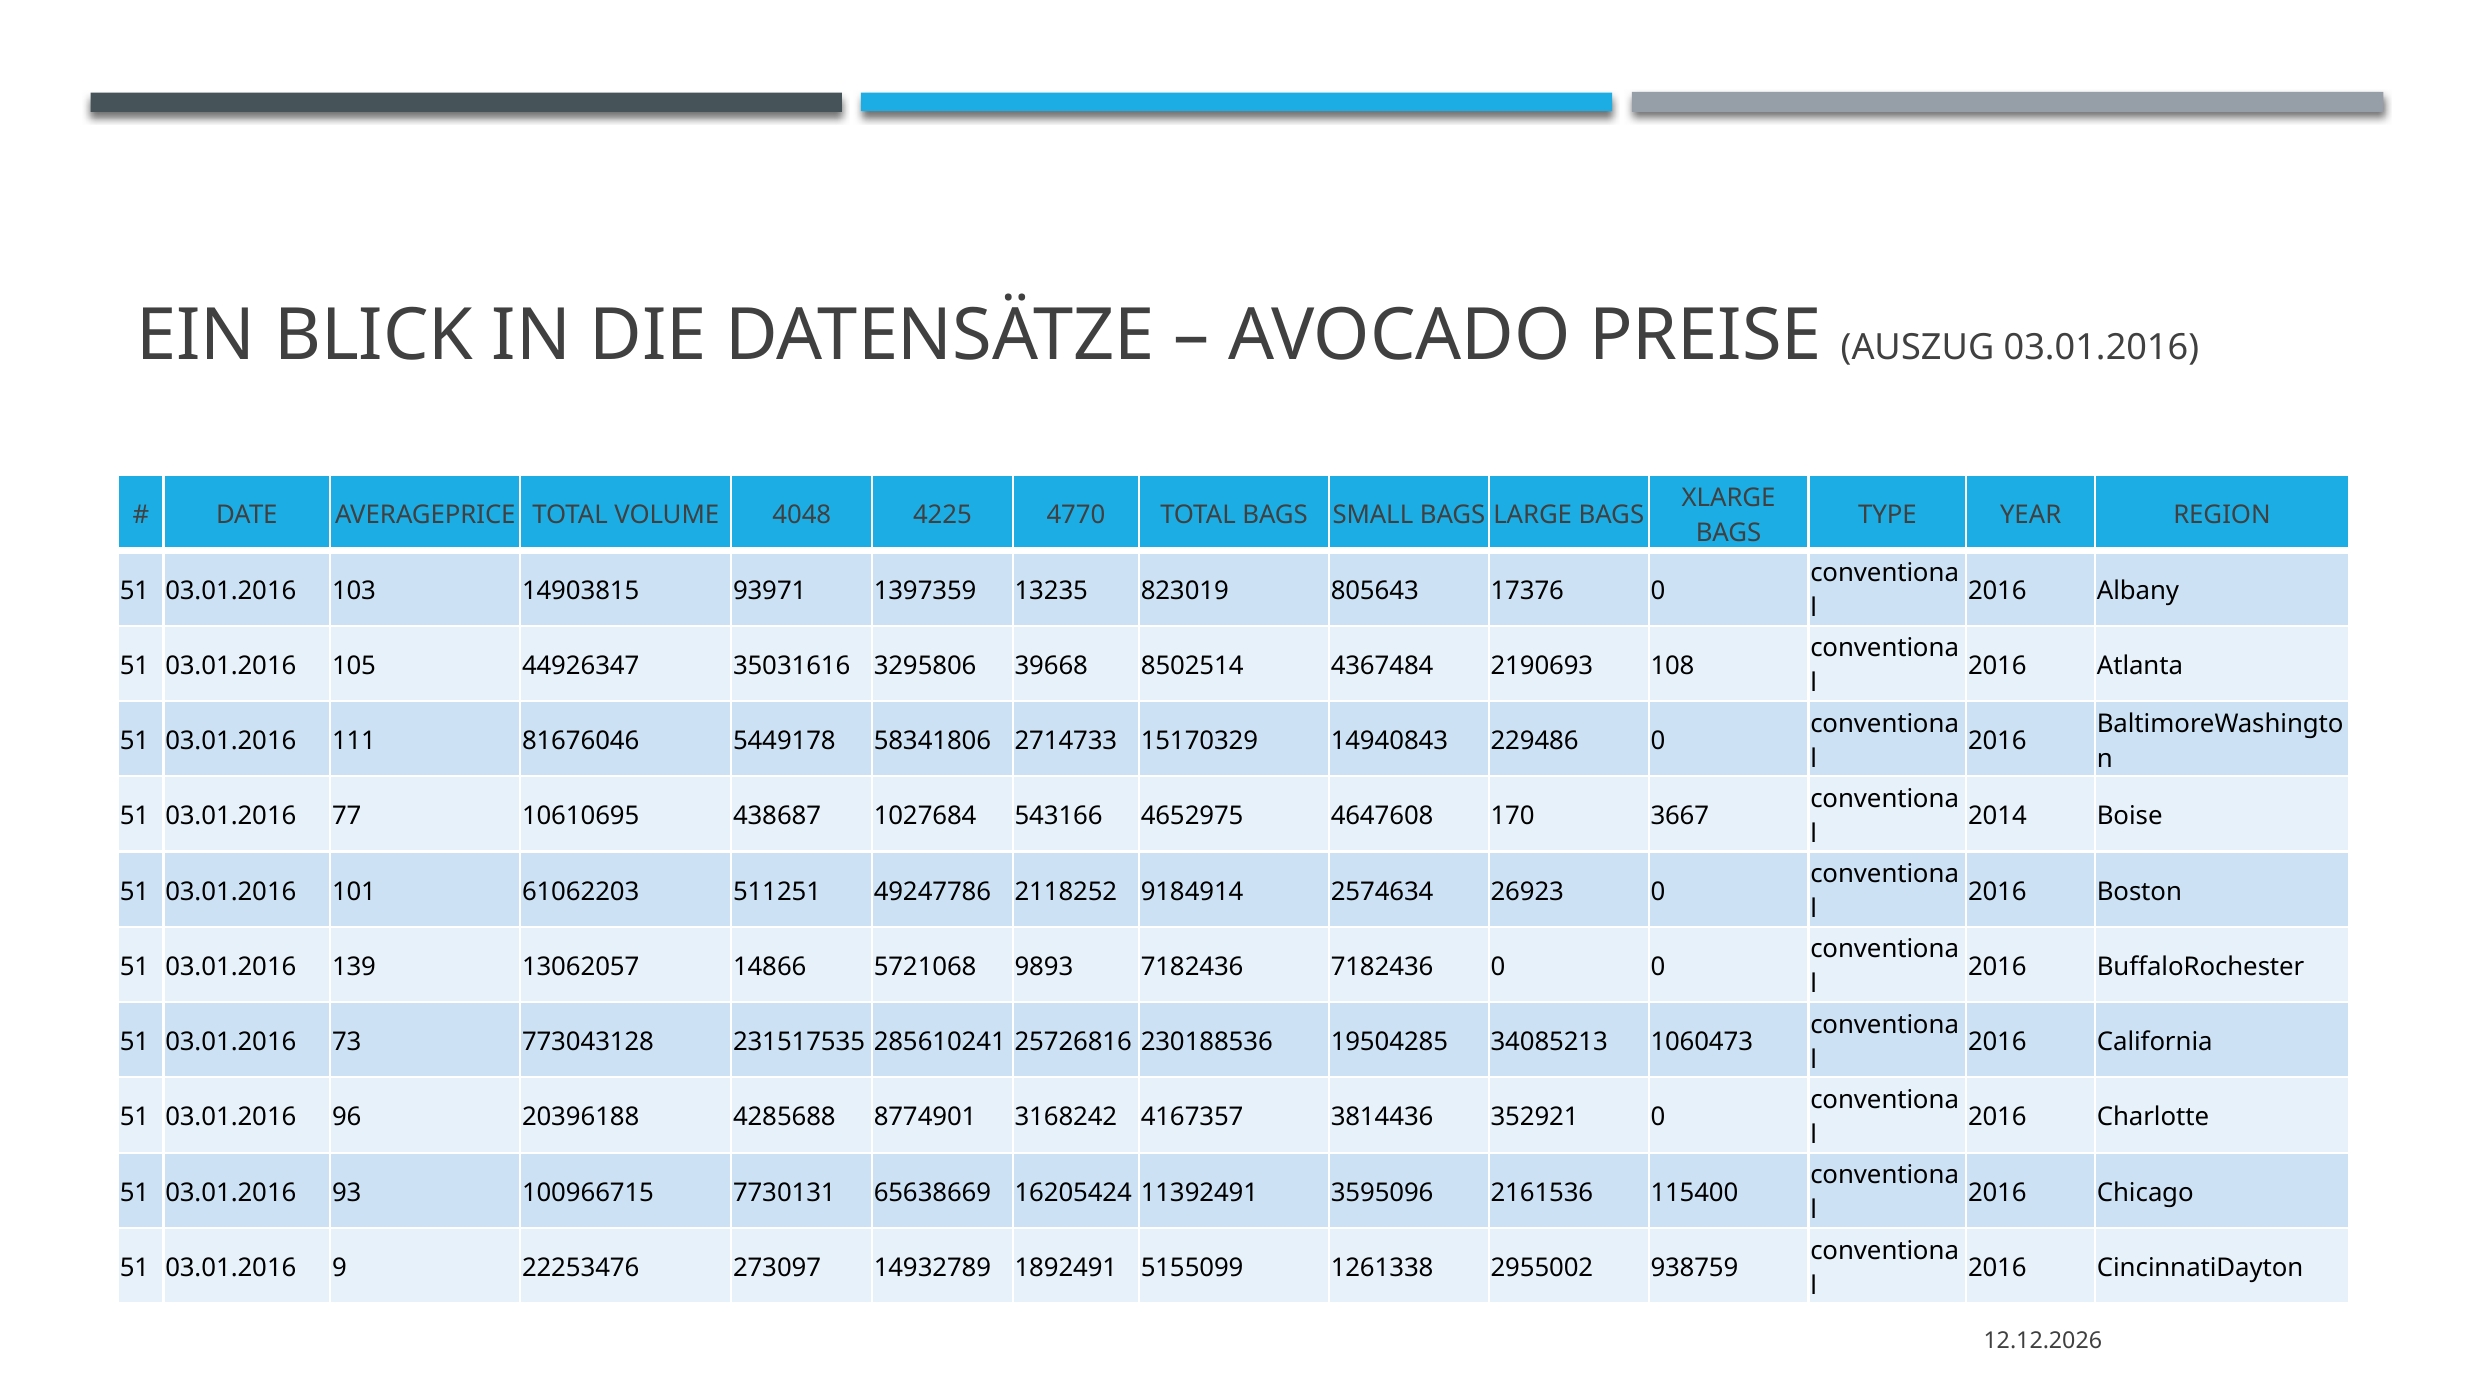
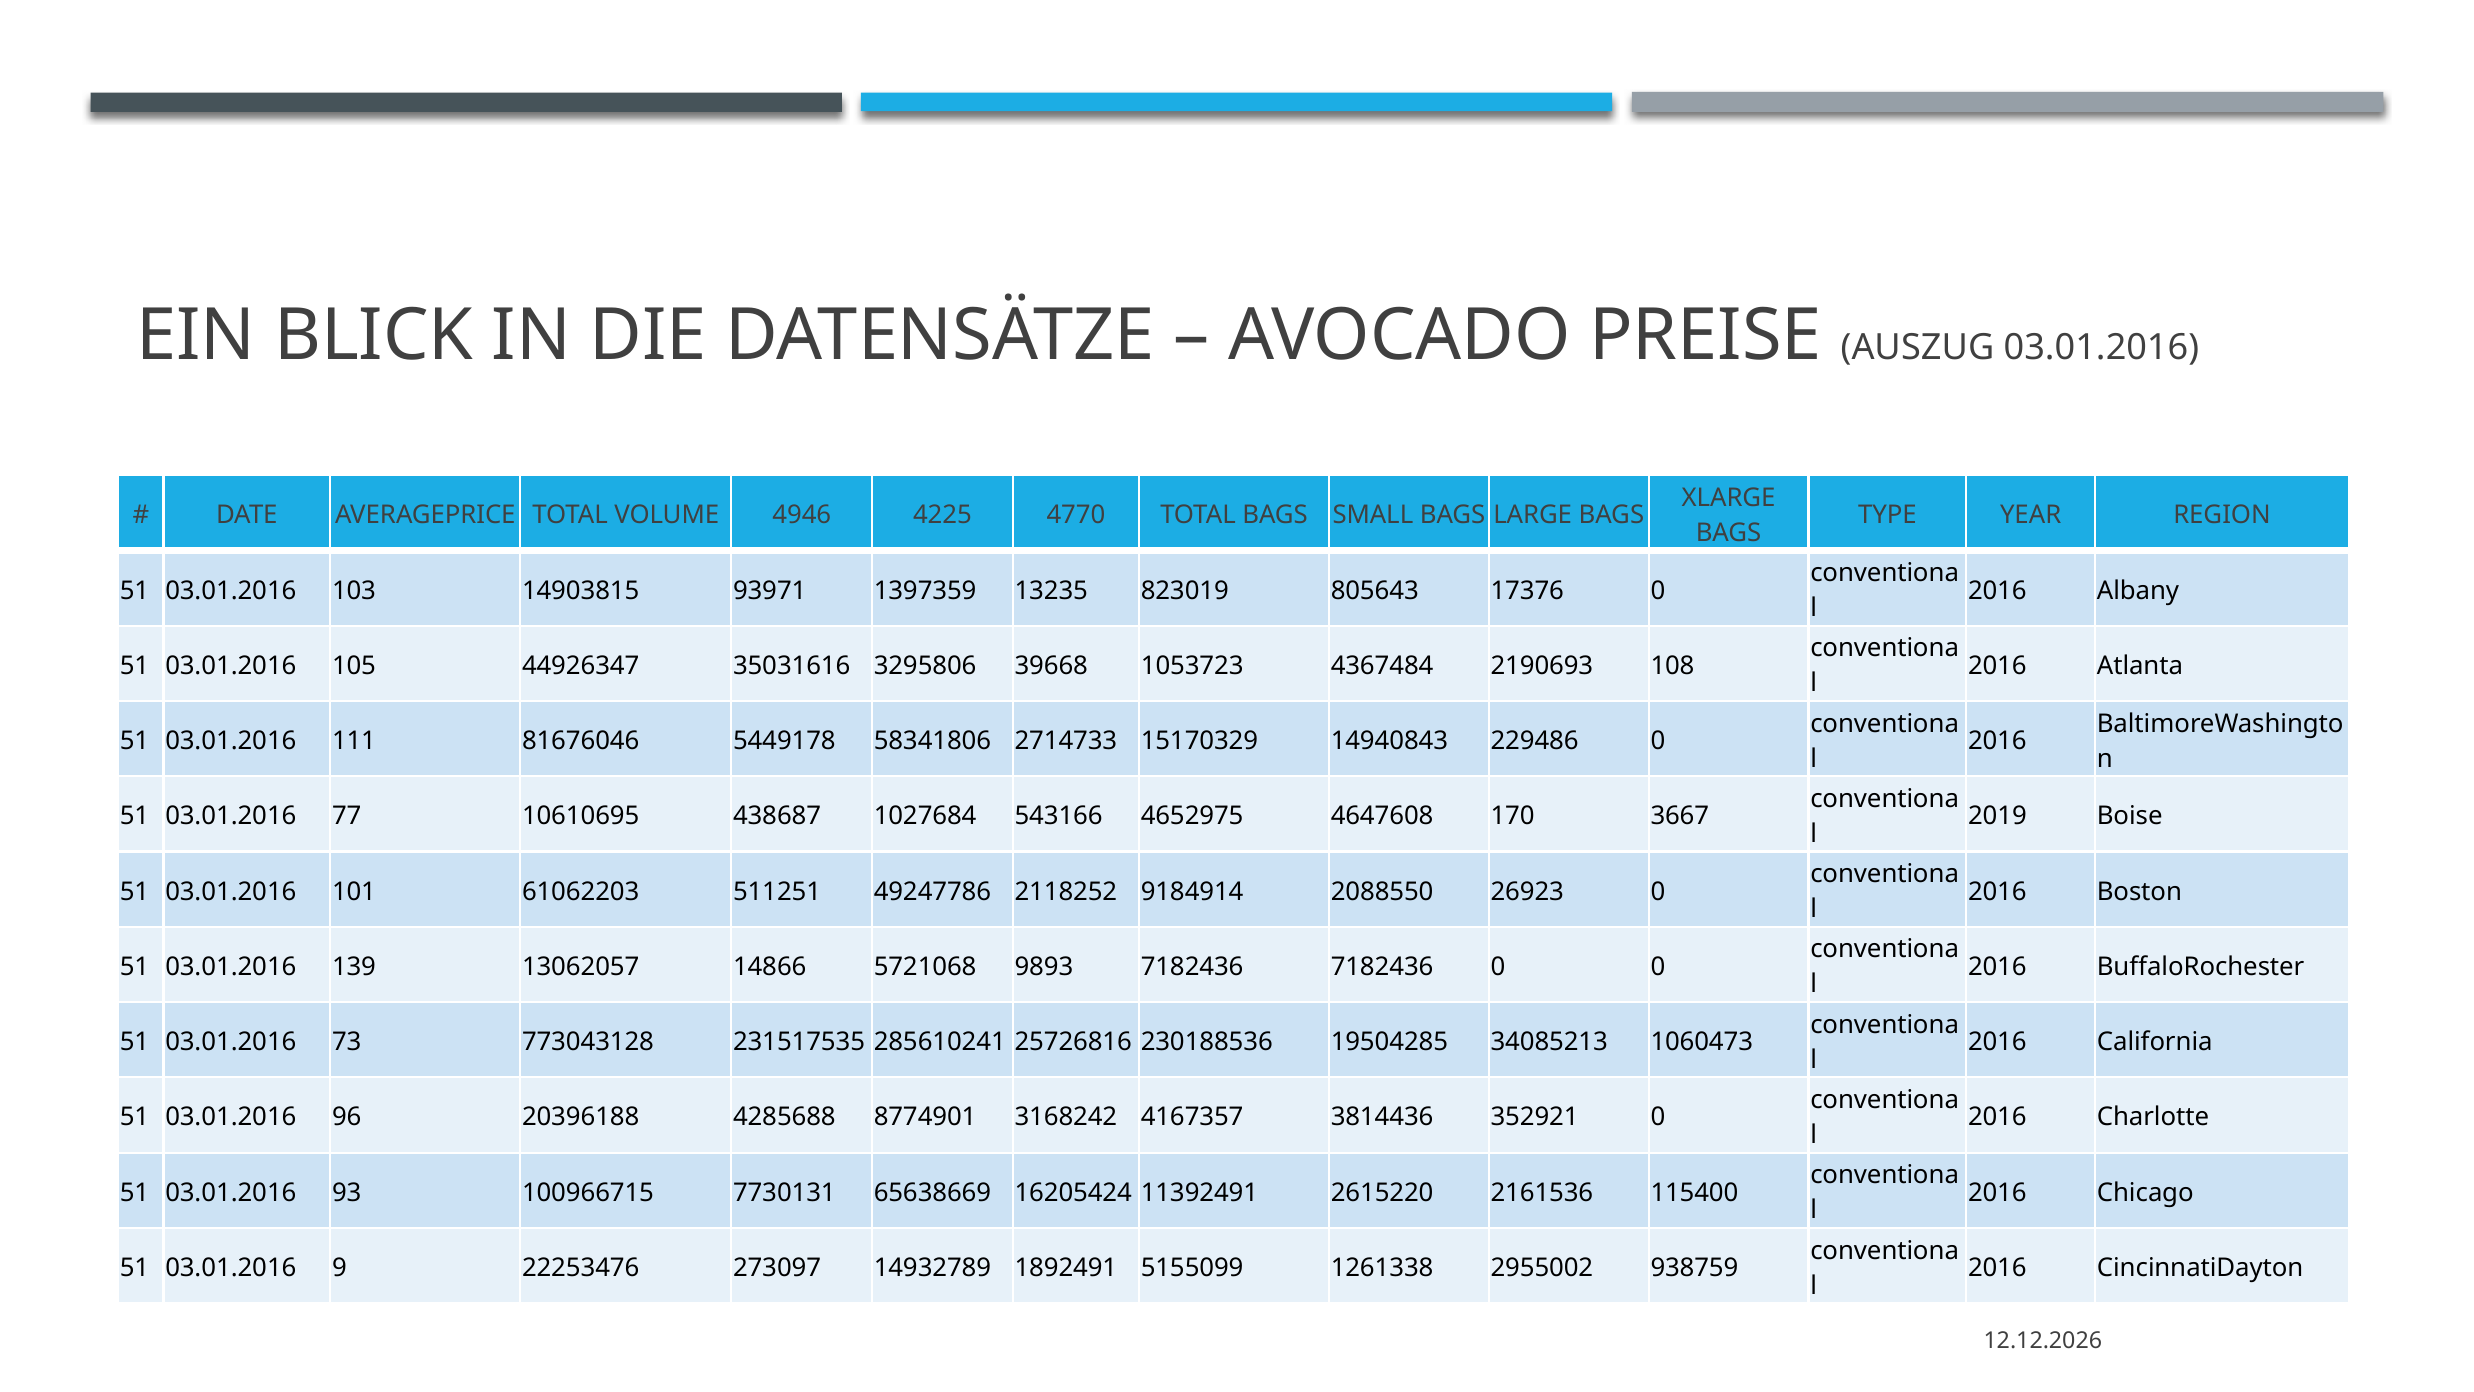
4048: 4048 -> 4946
8502514: 8502514 -> 1053723
2014: 2014 -> 2019
2574634: 2574634 -> 2088550
3595096: 3595096 -> 2615220
